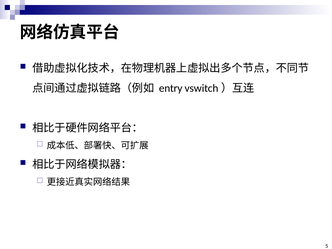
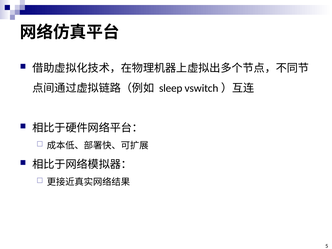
entry: entry -> sleep
